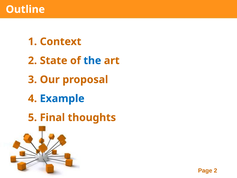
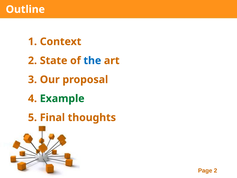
Example colour: blue -> green
